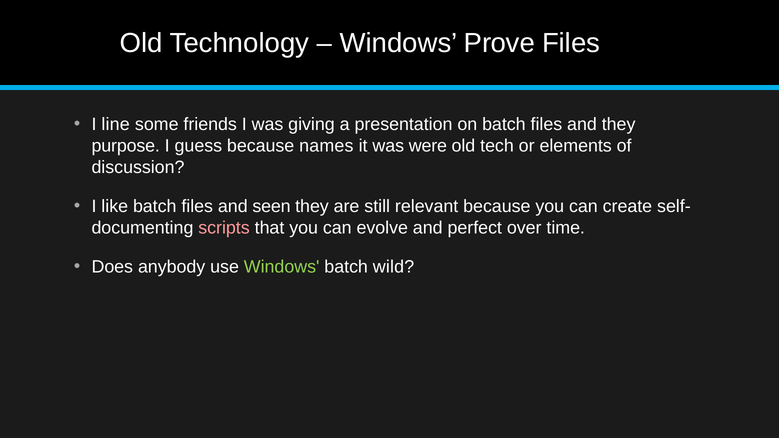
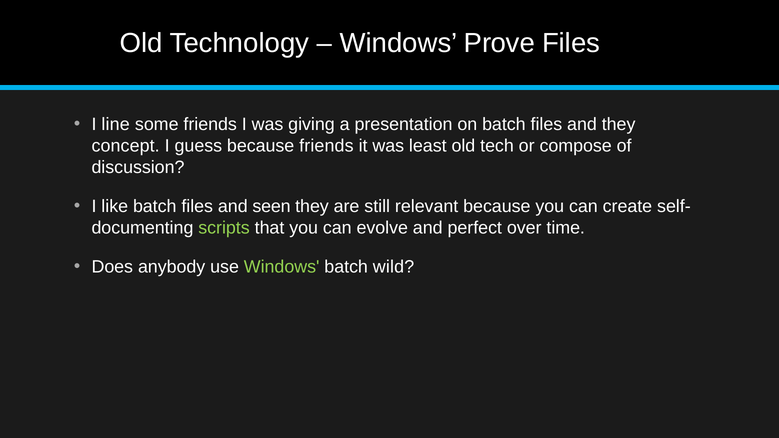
purpose: purpose -> concept
because names: names -> friends
were: were -> least
elements: elements -> compose
scripts colour: pink -> light green
